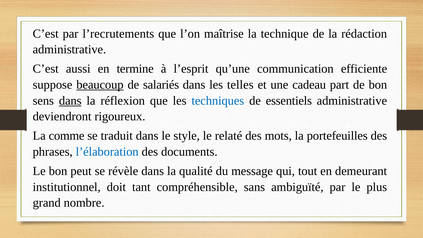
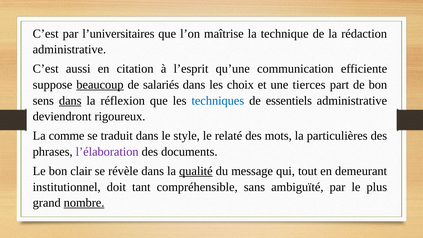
l’recrutements: l’recrutements -> l’universitaires
termine: termine -> citation
telles: telles -> choix
cadeau: cadeau -> tierces
portefeuilles: portefeuilles -> particulières
l’élaboration colour: blue -> purple
peut: peut -> clair
qualité underline: none -> present
nombre underline: none -> present
